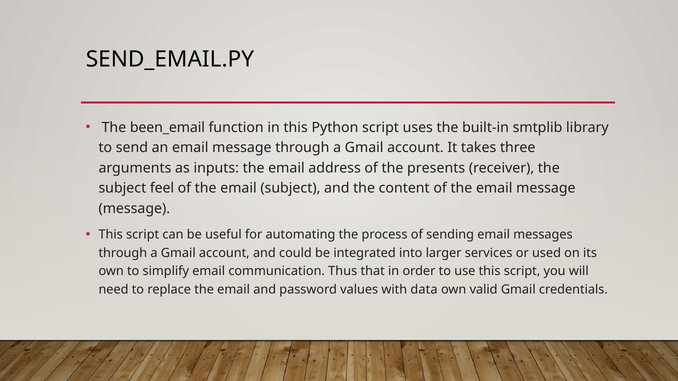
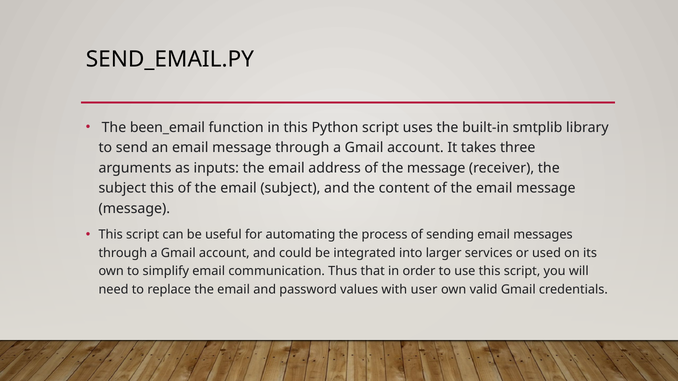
the presents: presents -> message
subject feel: feel -> this
data: data -> user
